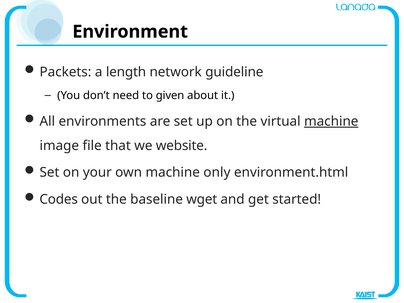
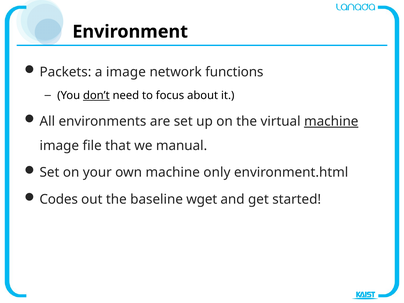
a length: length -> image
guideline: guideline -> functions
don’t underline: none -> present
given: given -> focus
website: website -> manual
